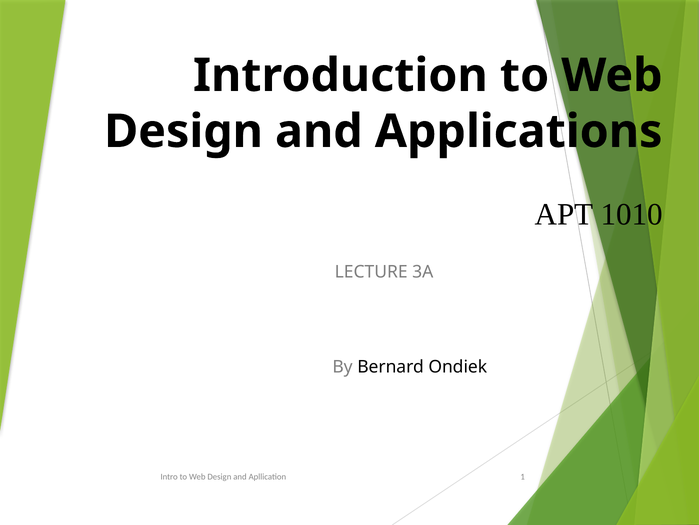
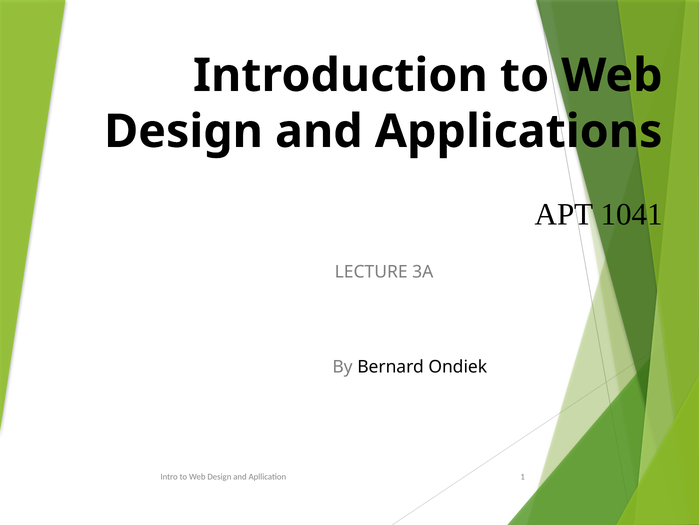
1010: 1010 -> 1041
